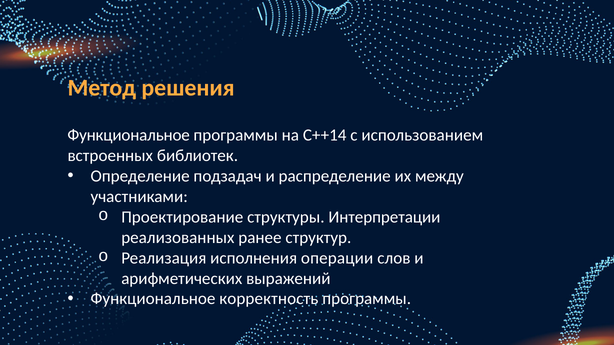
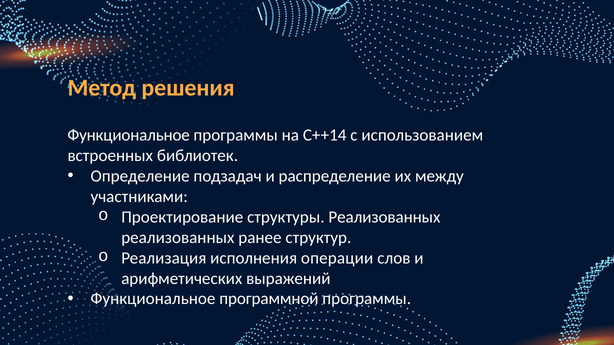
структуры Интерпретации: Интерпретации -> Реализованных
корректность: корректность -> программной
